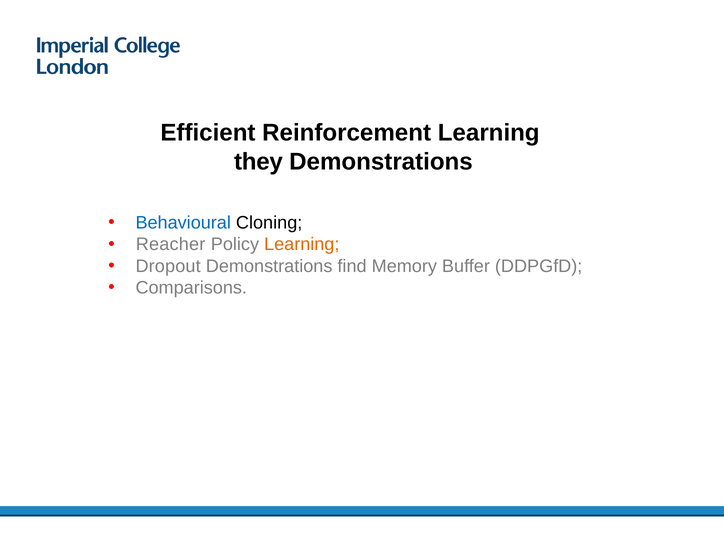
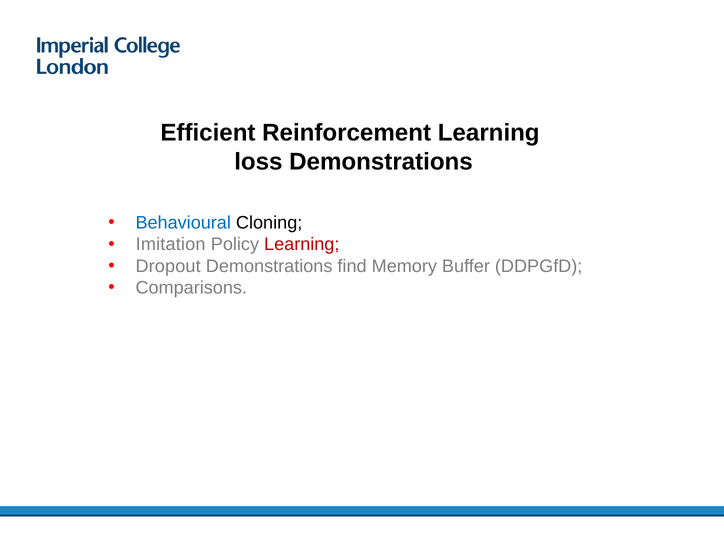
they: they -> loss
Reacher: Reacher -> Imitation
Learning at (302, 245) colour: orange -> red
